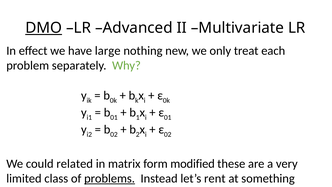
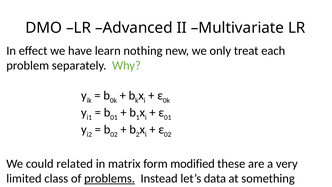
DMO underline: present -> none
large: large -> learn
rent: rent -> data
